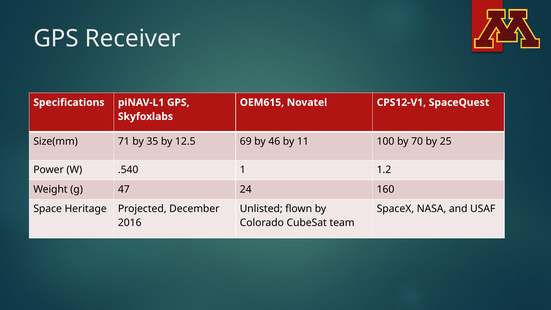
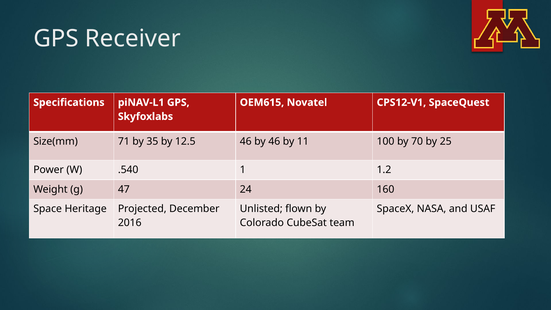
12.5 69: 69 -> 46
